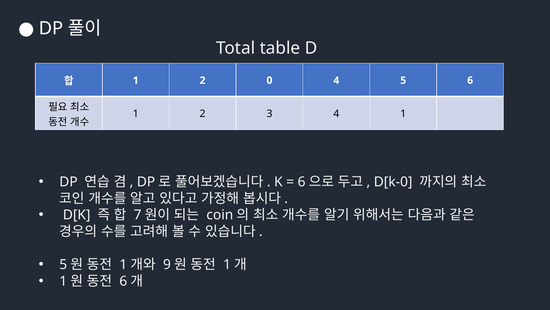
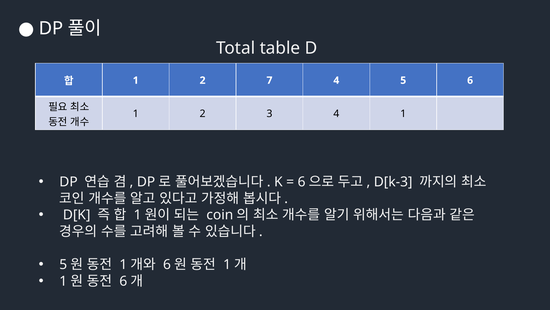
0: 0 -> 7
D[k-0: D[k-0 -> D[k-3
7 at (138, 215): 7 -> 1
9 at (167, 264): 9 -> 6
